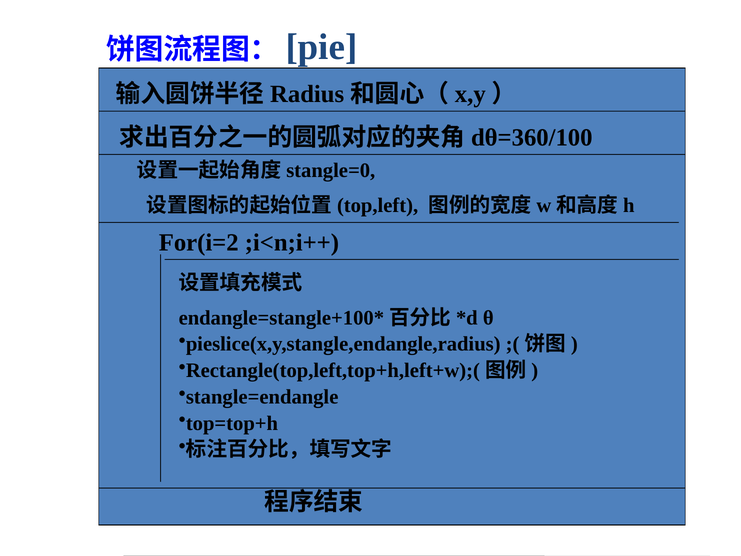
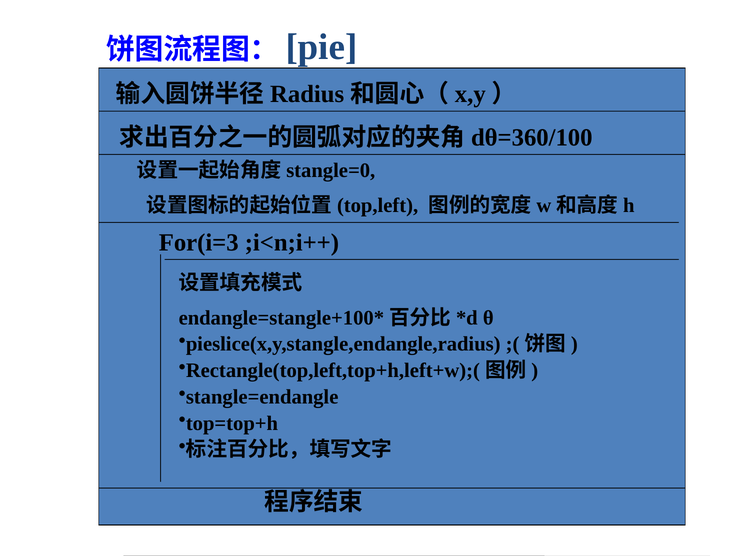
For(i=2: For(i=2 -> For(i=3
